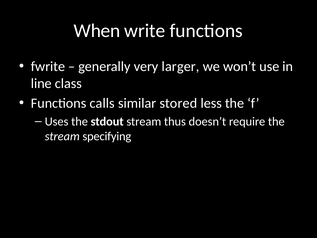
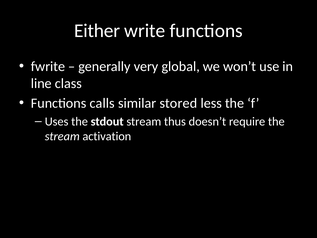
When: When -> Either
larger: larger -> global
specifying: specifying -> activation
